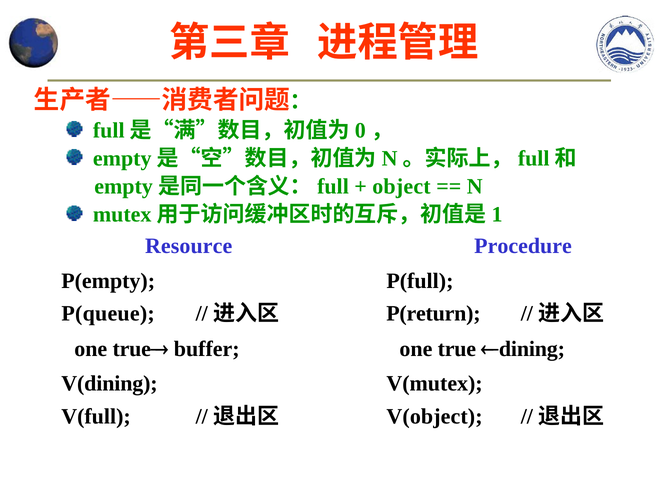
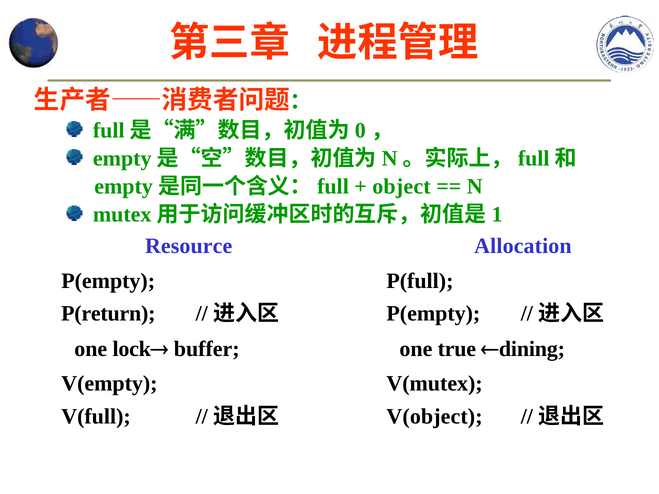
Procedure: Procedure -> Allocation
P(queue: P(queue -> P(return
P(return at (433, 314): P(return -> P(empty
true at (132, 349): true -> lock
V(dining: V(dining -> V(empty
